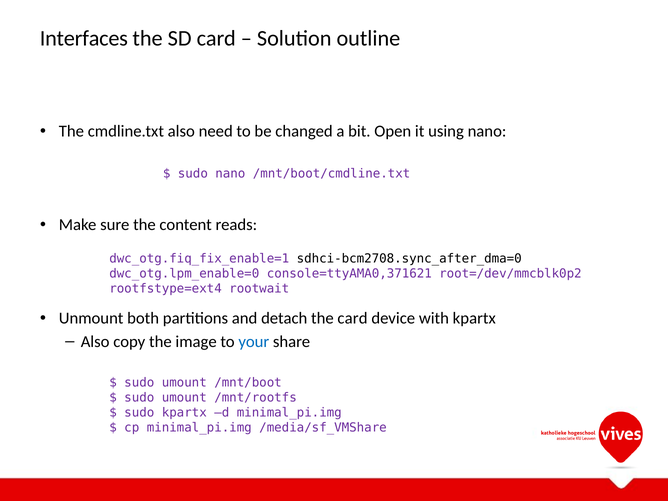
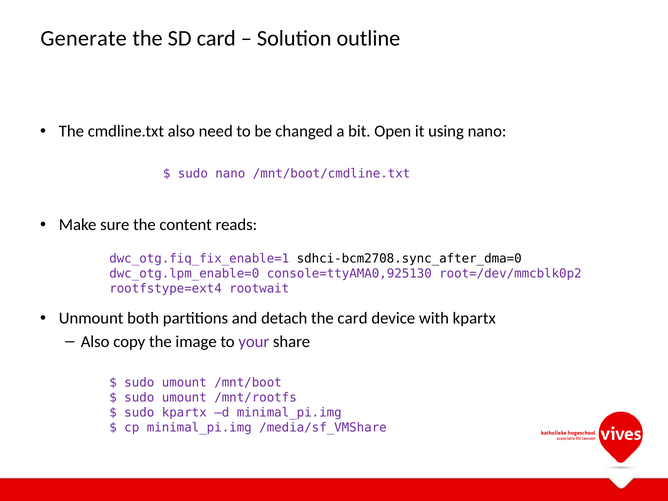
Interfaces: Interfaces -> Generate
console=ttyAMA0,371621: console=ttyAMA0,371621 -> console=ttyAMA0,925130
your colour: blue -> purple
